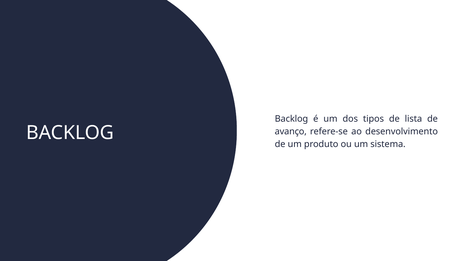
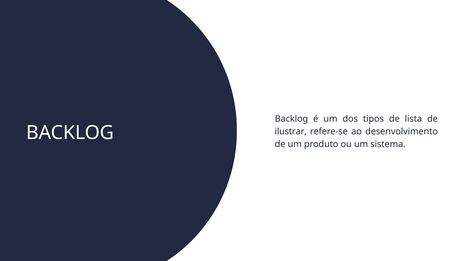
avanço: avanço -> ilustrar
